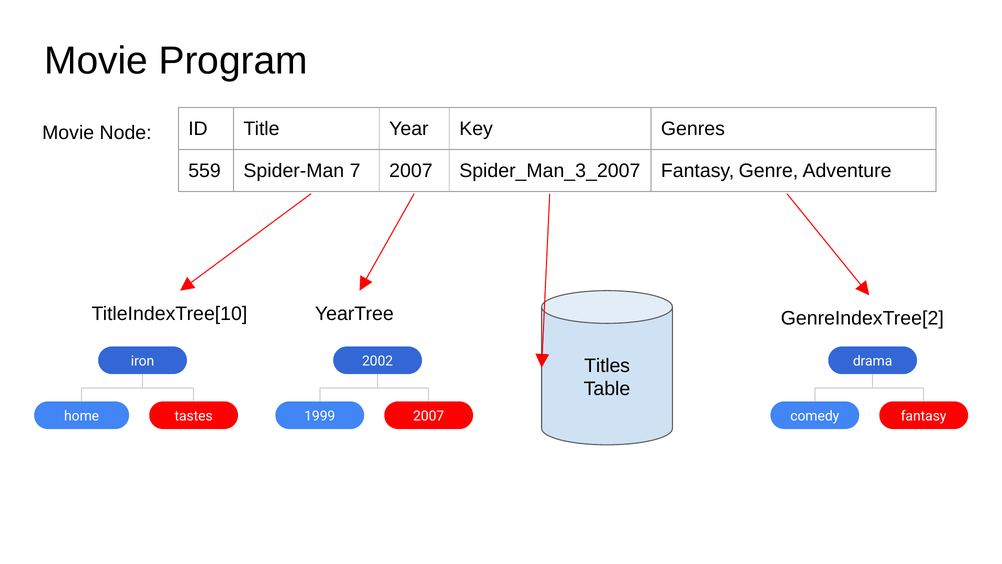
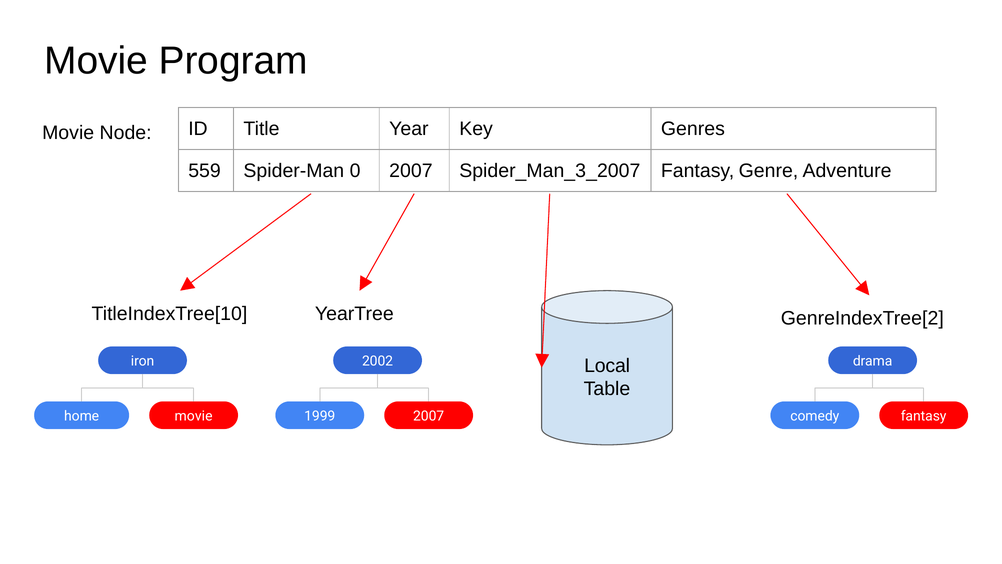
7: 7 -> 0
Titles: Titles -> Local
tastes at (194, 416): tastes -> movie
